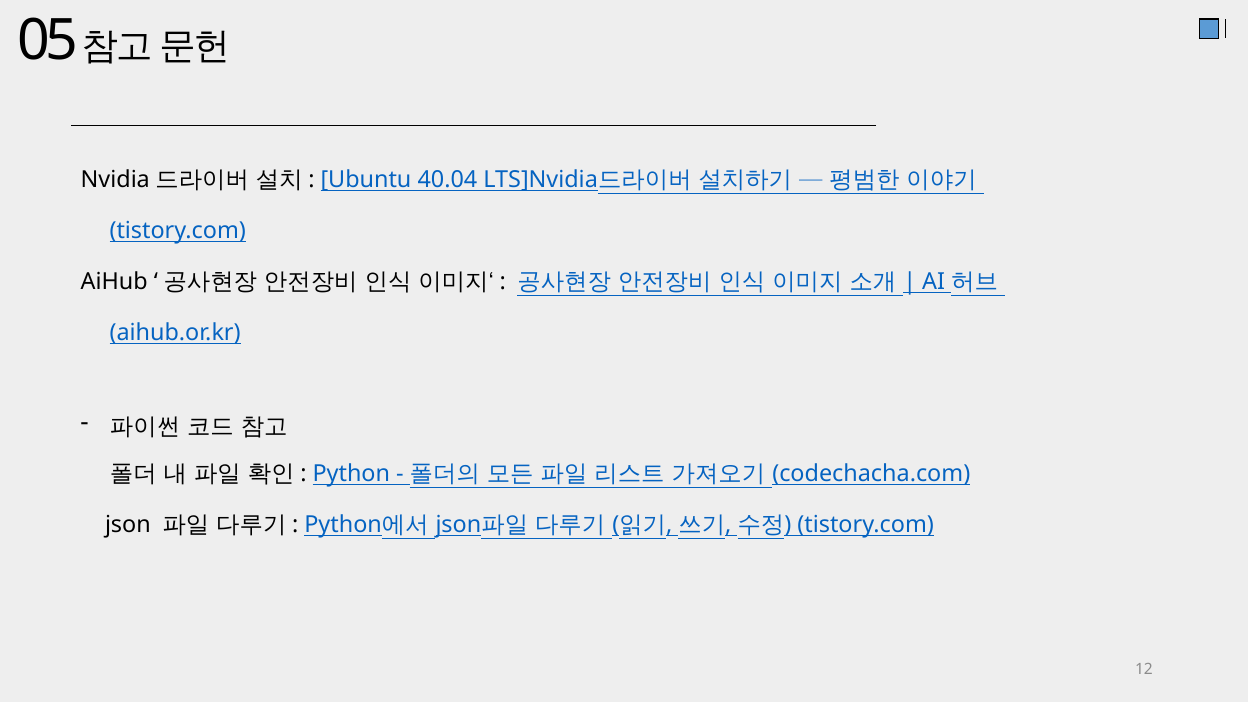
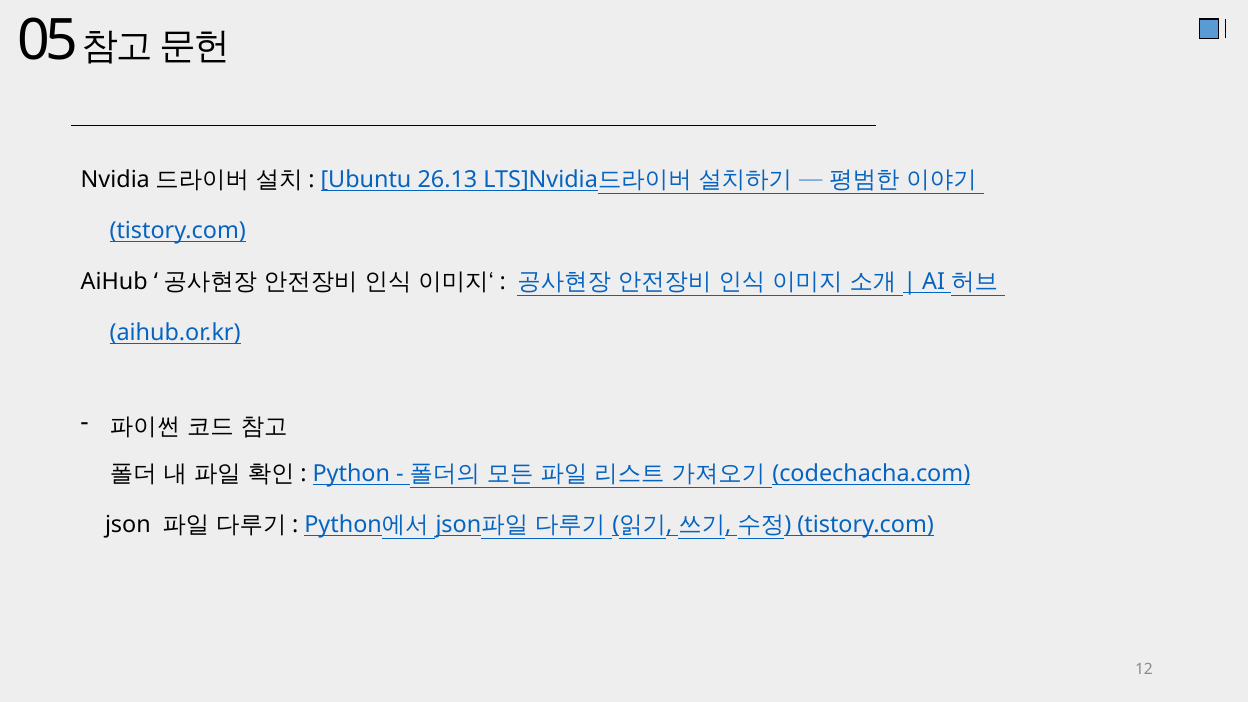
40.04: 40.04 -> 26.13
